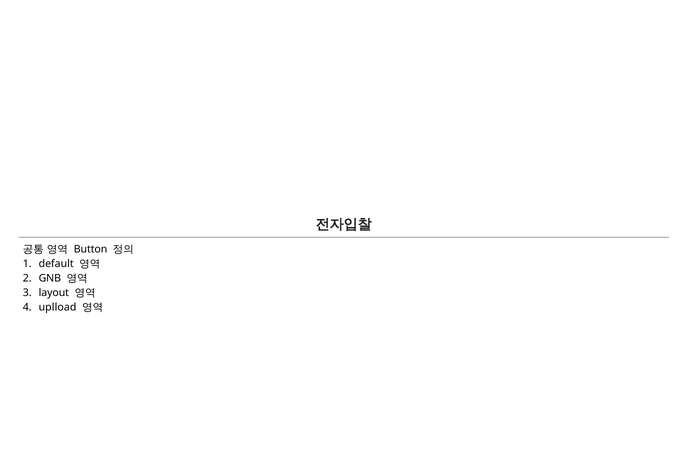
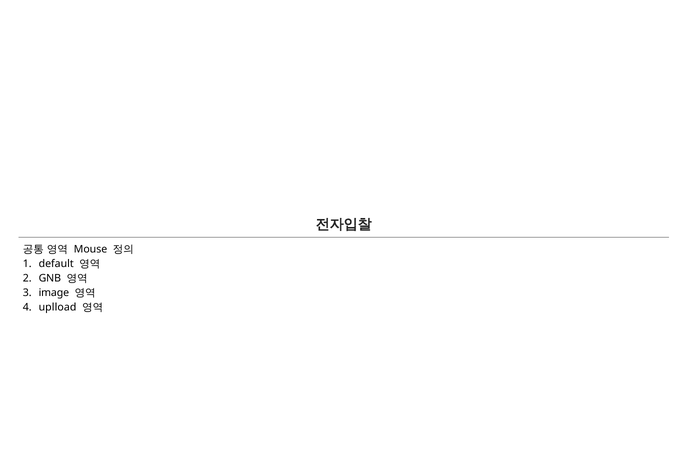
Button: Button -> Mouse
layout: layout -> image
